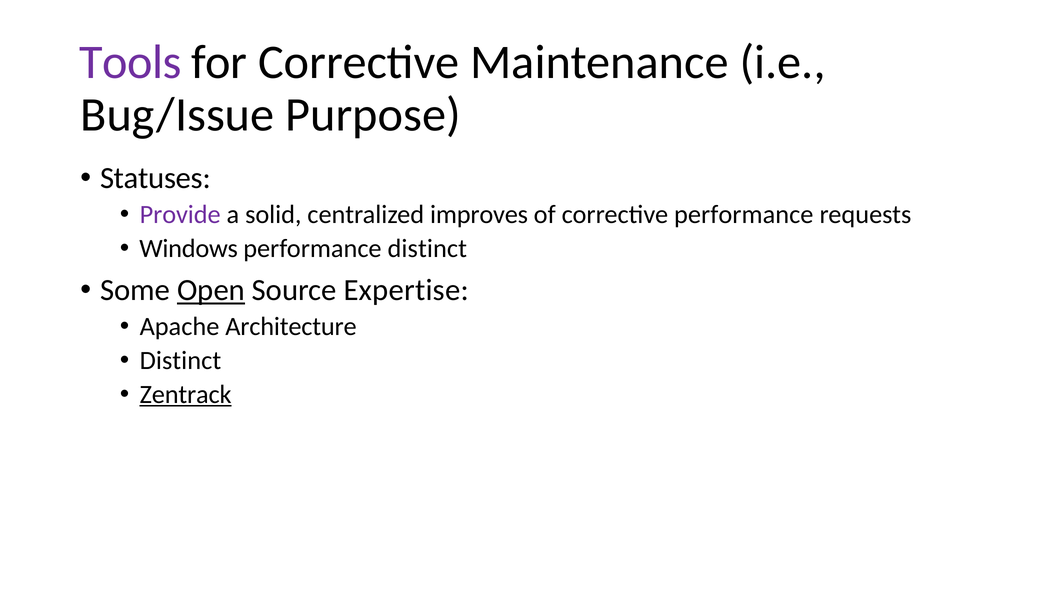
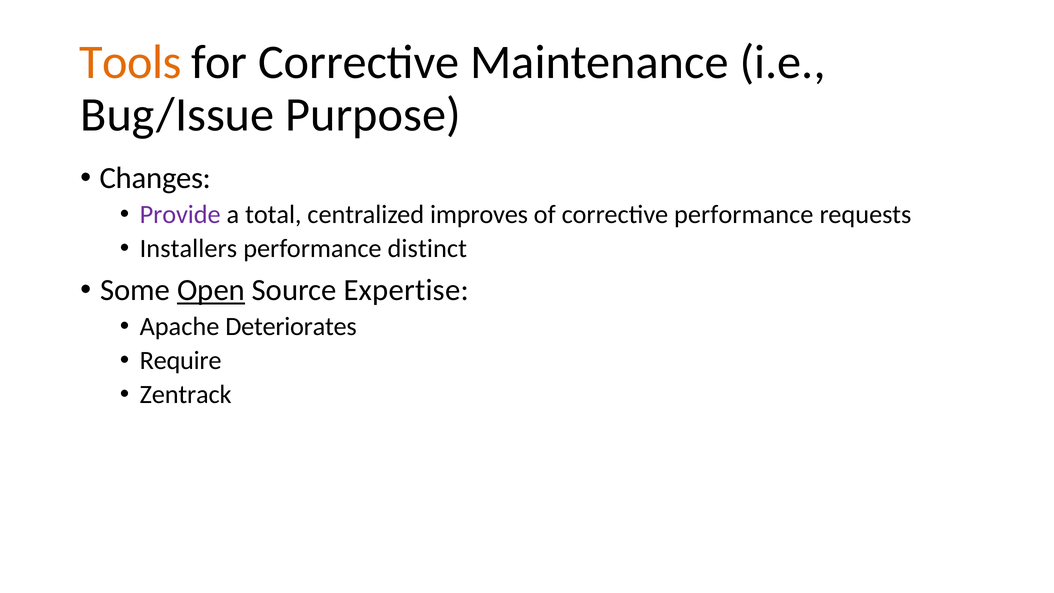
Tools colour: purple -> orange
Statuses: Statuses -> Changes
solid: solid -> total
Windows: Windows -> Installers
Architecture: Architecture -> Deteriorates
Distinct at (180, 360): Distinct -> Require
Zentrack underline: present -> none
